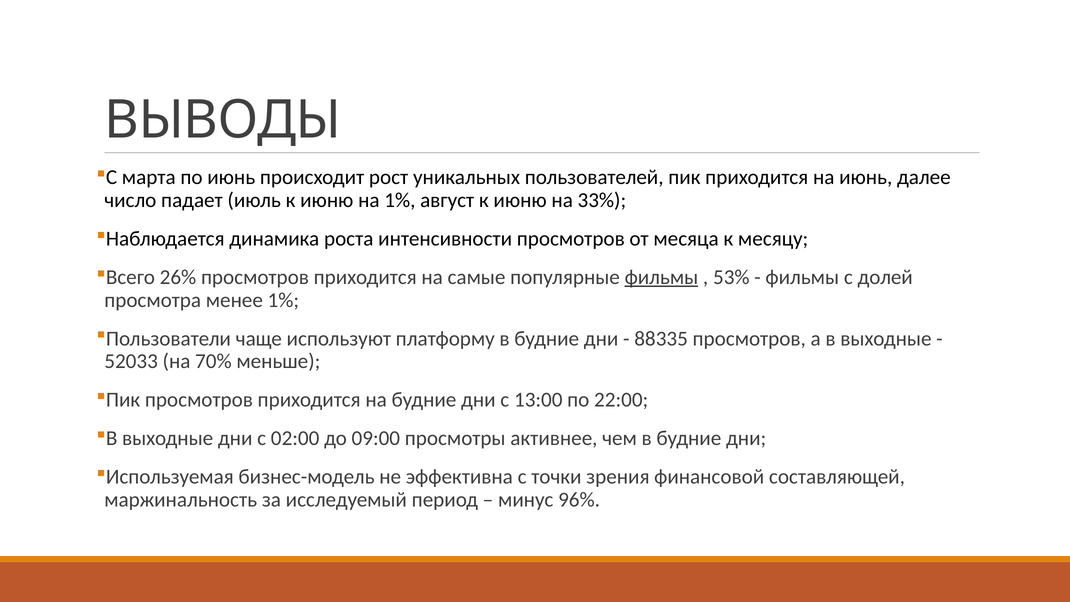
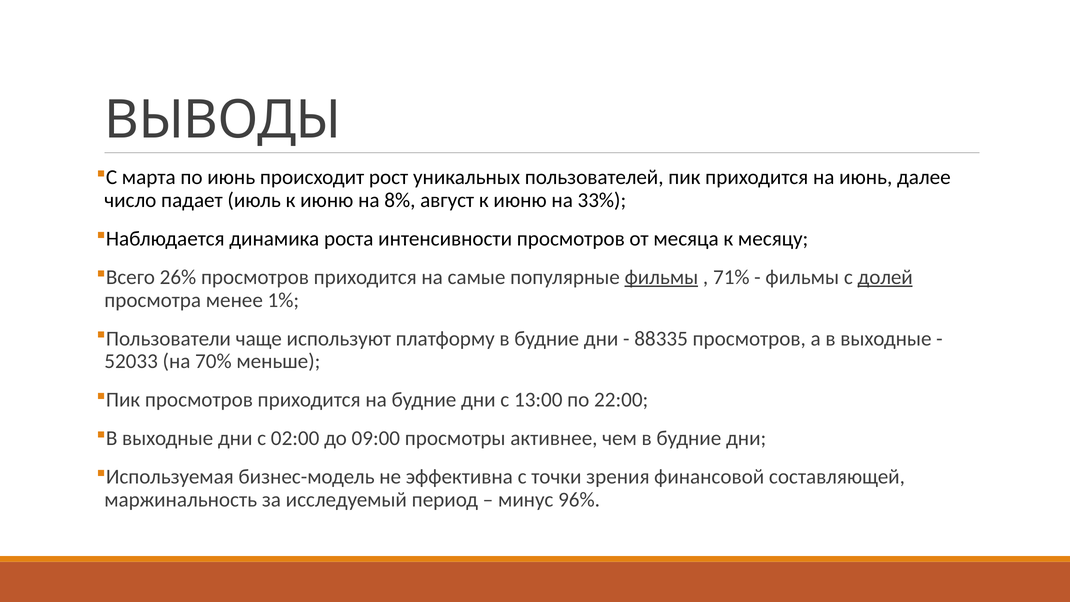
на 1%: 1% -> 8%
53%: 53% -> 71%
долей underline: none -> present
